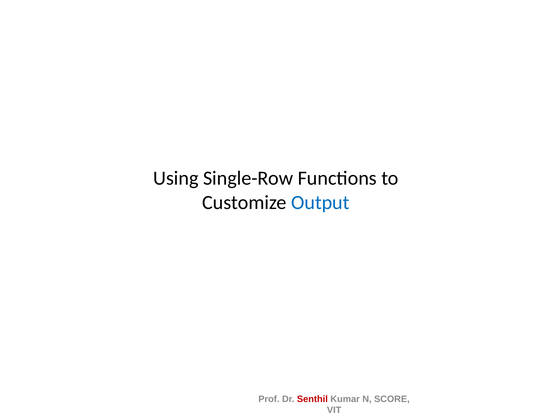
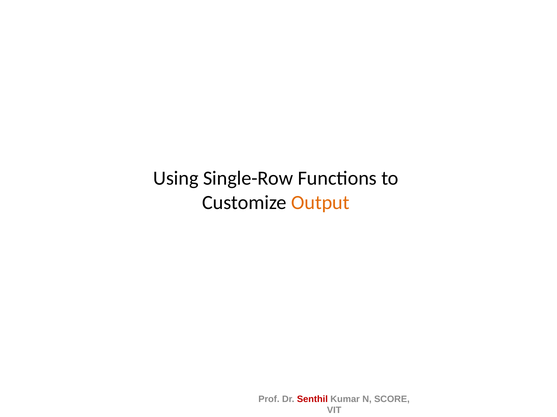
Output colour: blue -> orange
